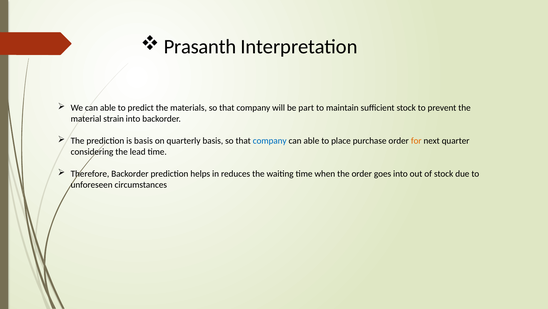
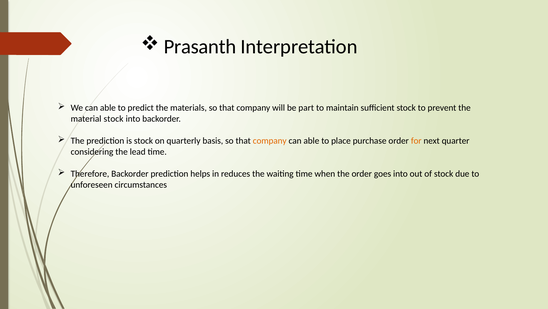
material strain: strain -> stock
is basis: basis -> stock
company at (270, 141) colour: blue -> orange
